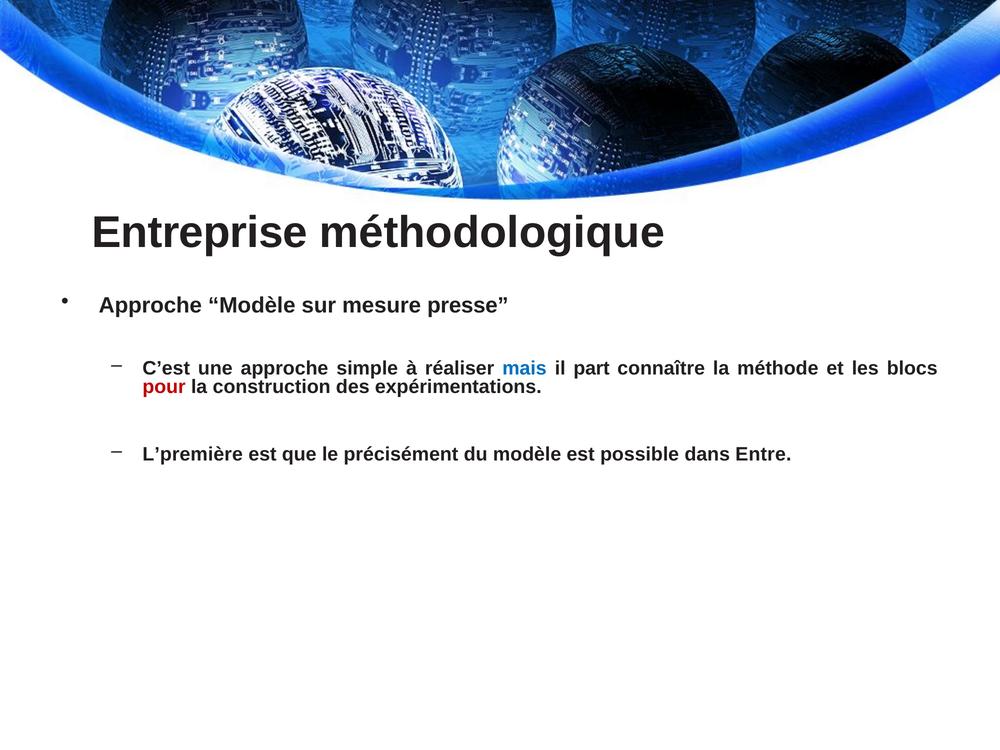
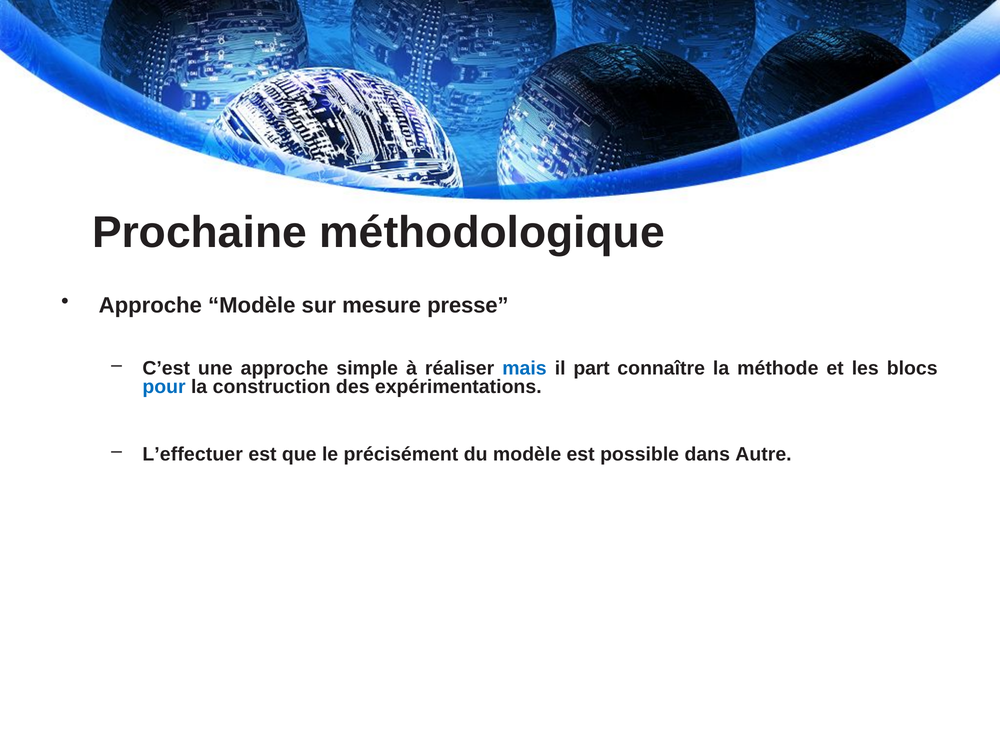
Entreprise: Entreprise -> Prochaine
pour colour: red -> blue
L’première: L’première -> L’effectuer
Entre: Entre -> Autre
